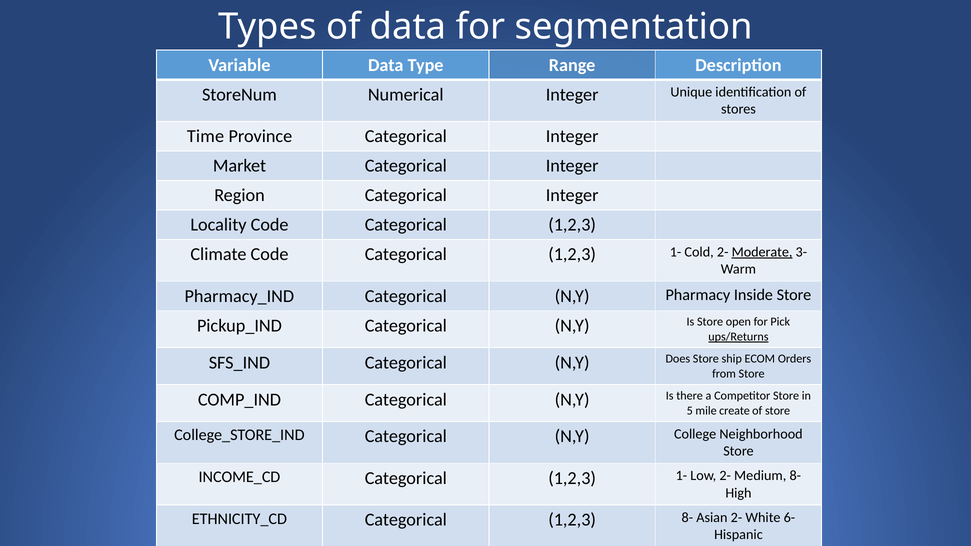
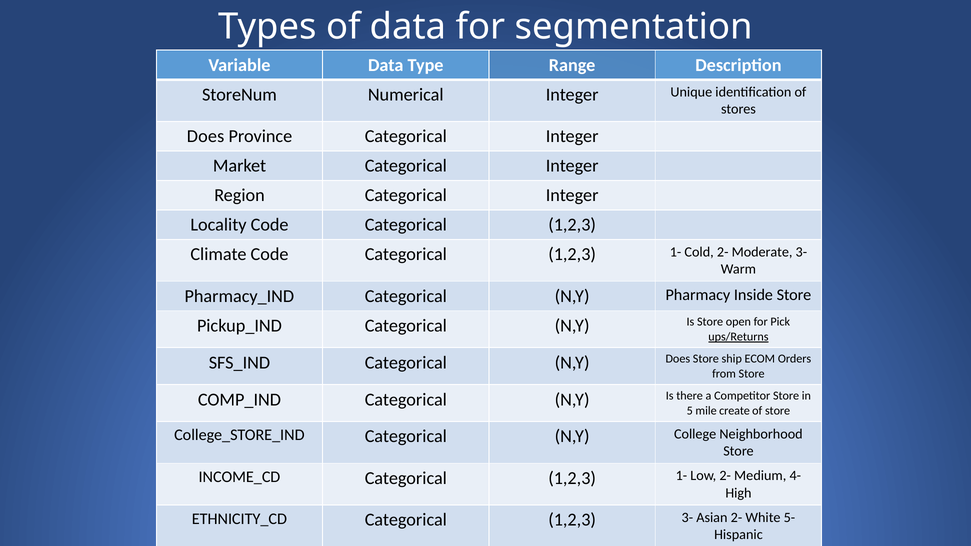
Time at (206, 136): Time -> Does
Moderate underline: present -> none
Medium 8-: 8- -> 4-
1,2,3 8-: 8- -> 3-
6-: 6- -> 5-
